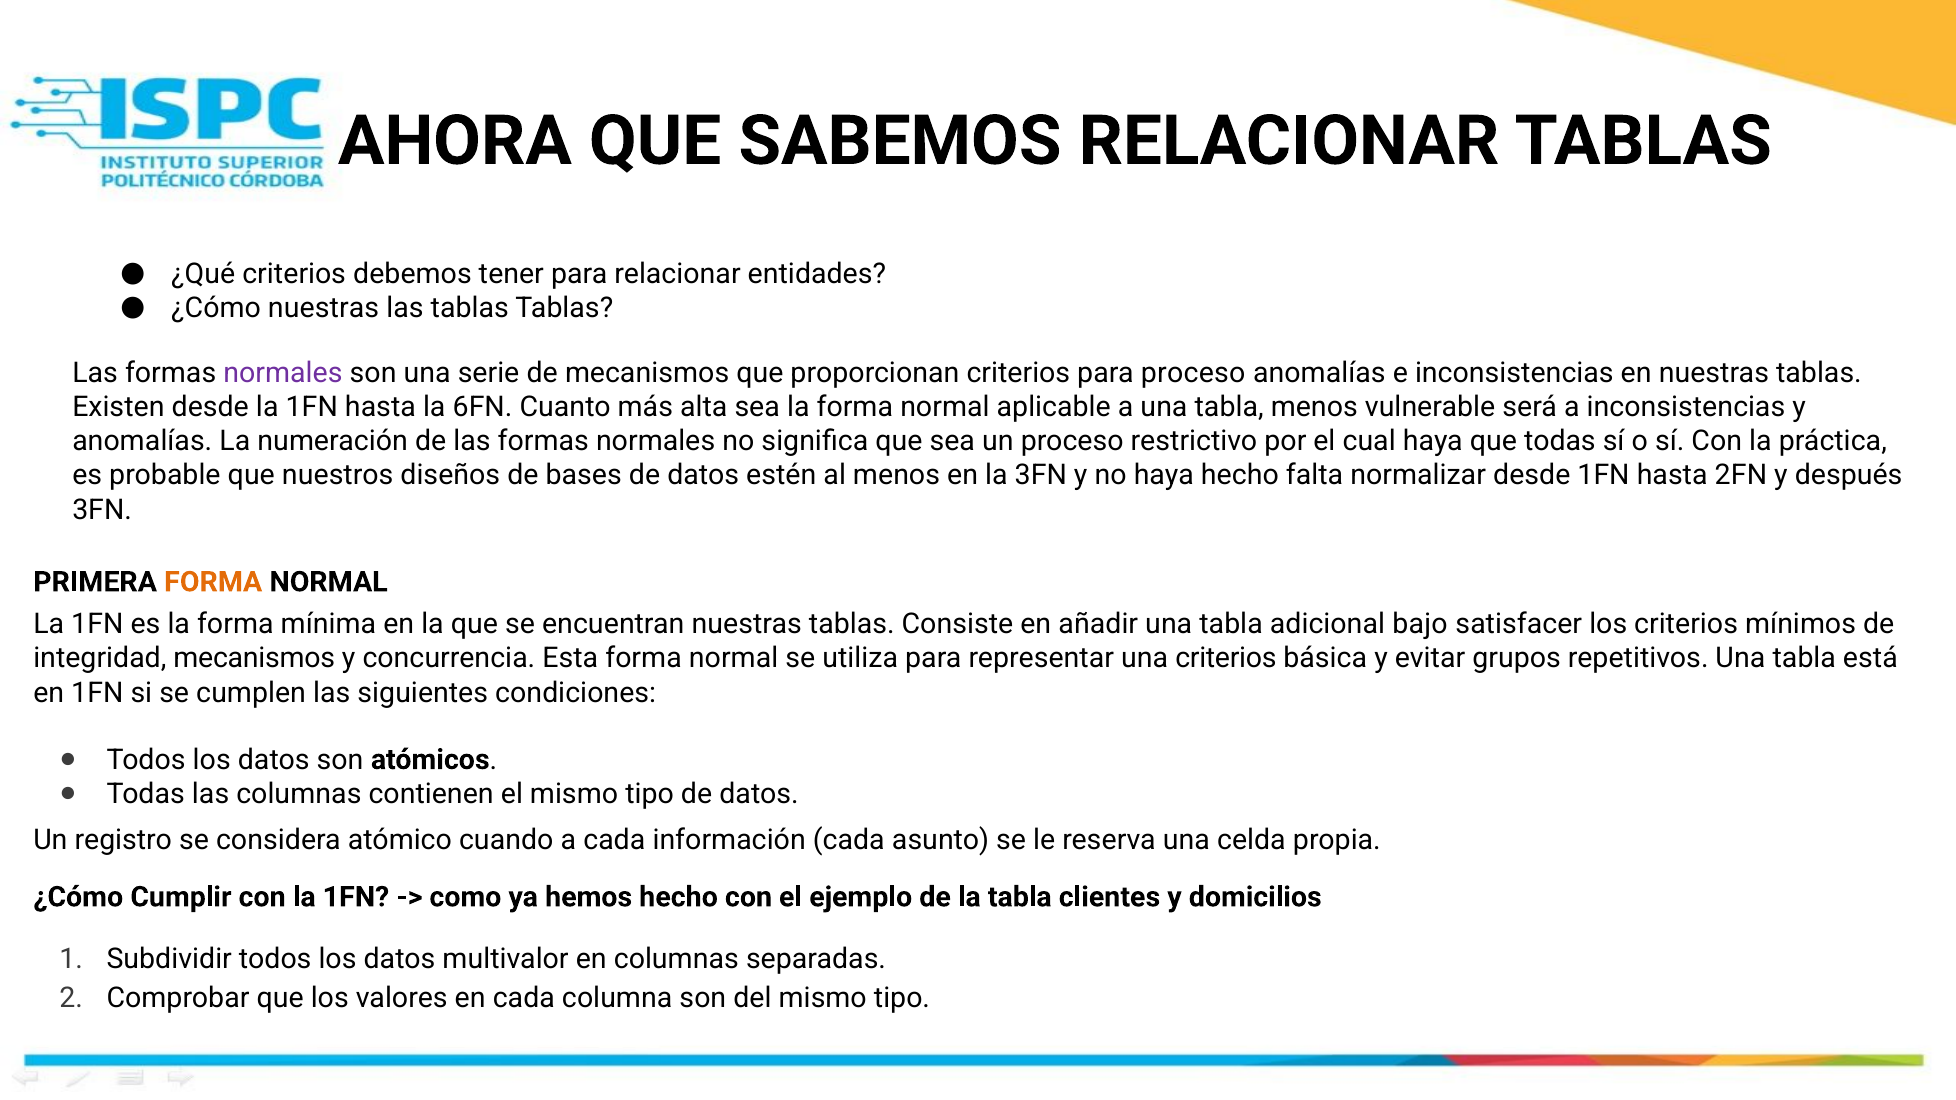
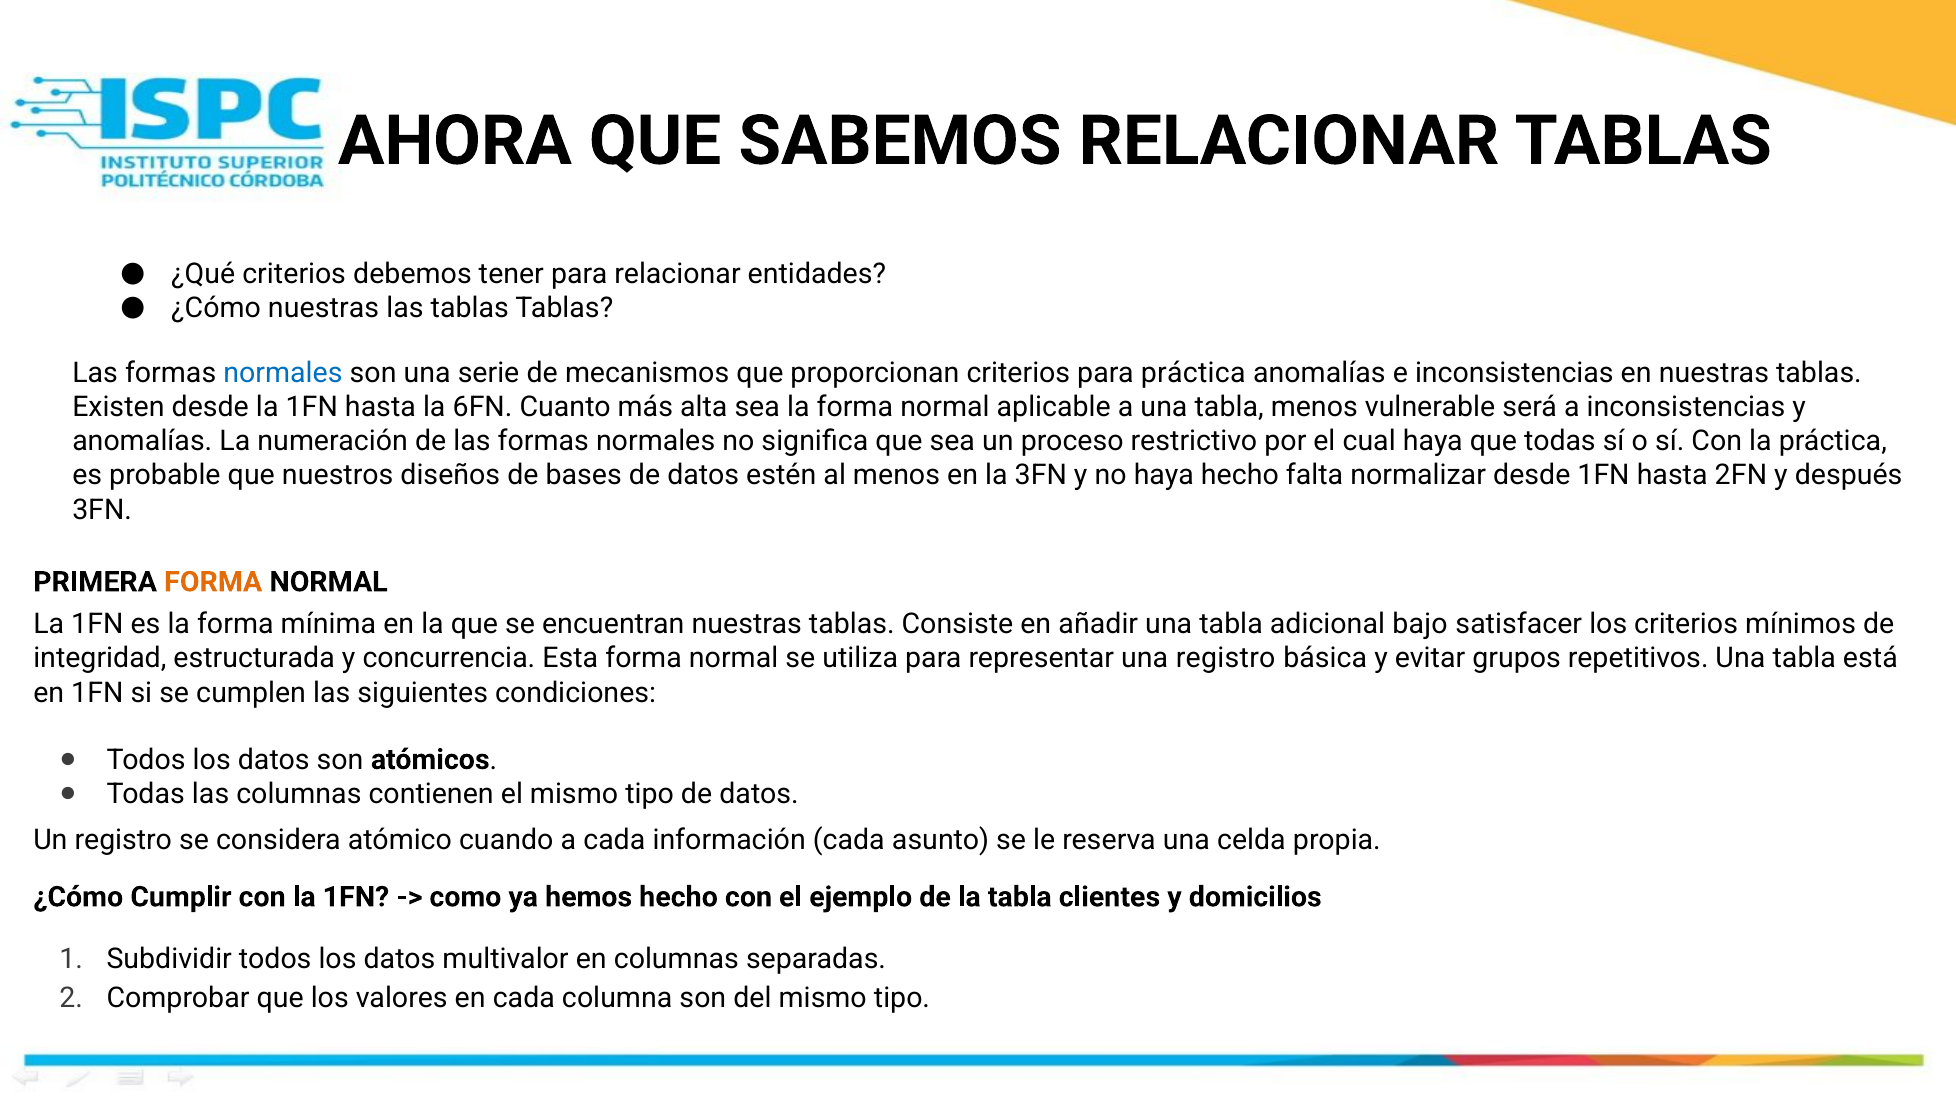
normales at (283, 373) colour: purple -> blue
para proceso: proceso -> práctica
integridad mecanismos: mecanismos -> estructurada
una criterios: criterios -> registro
